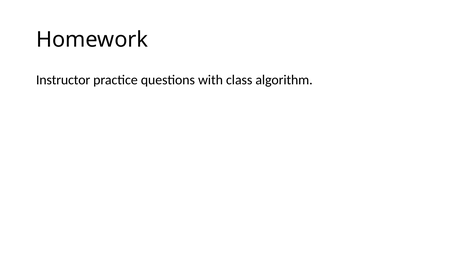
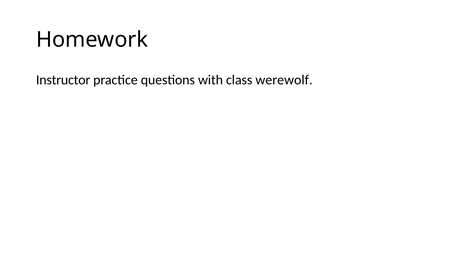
algorithm: algorithm -> werewolf
